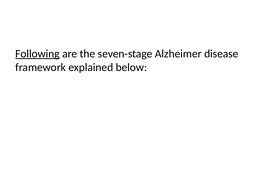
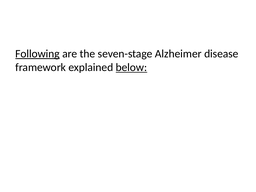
below underline: none -> present
